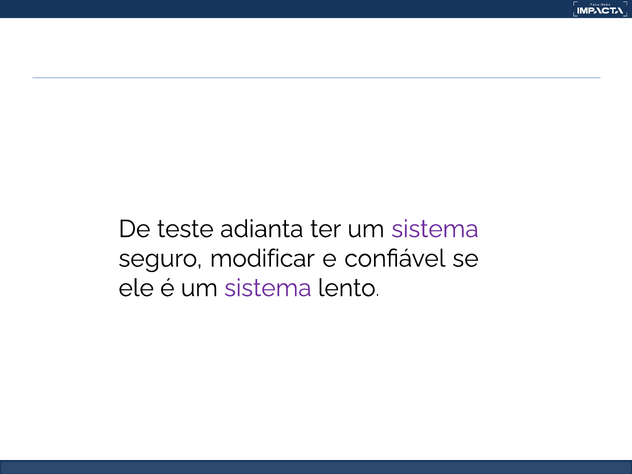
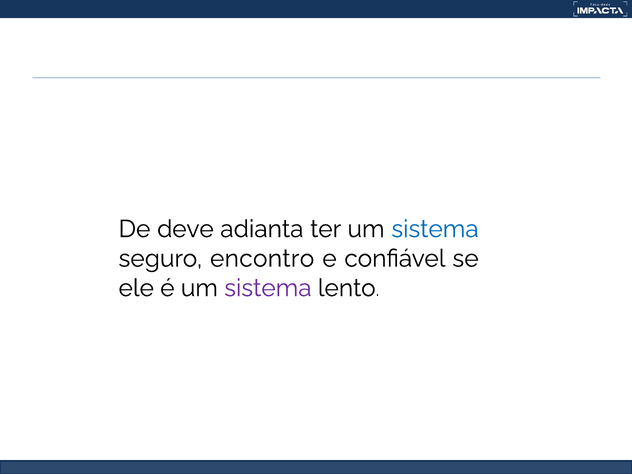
teste: teste -> deve
sistema at (435, 229) colour: purple -> blue
modificar: modificar -> encontro
